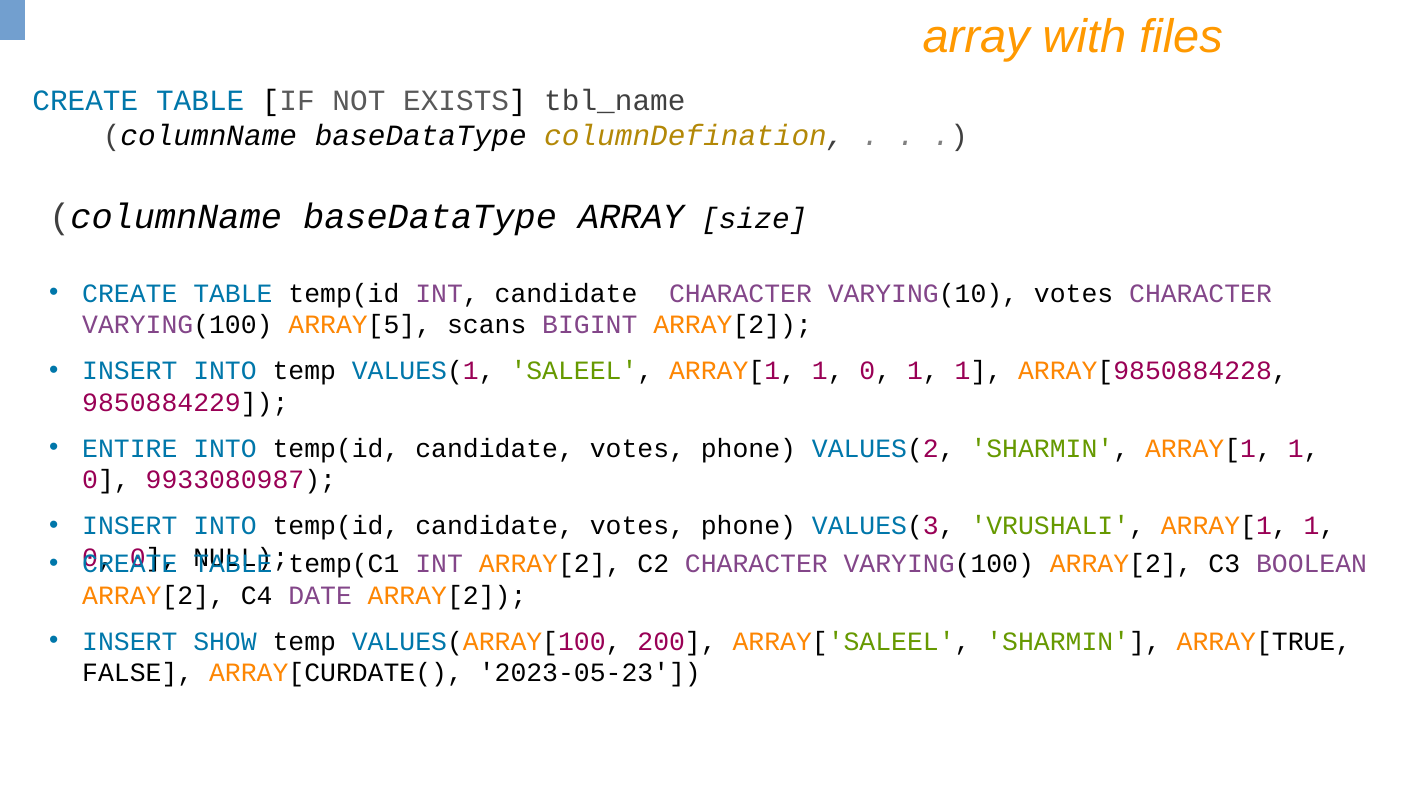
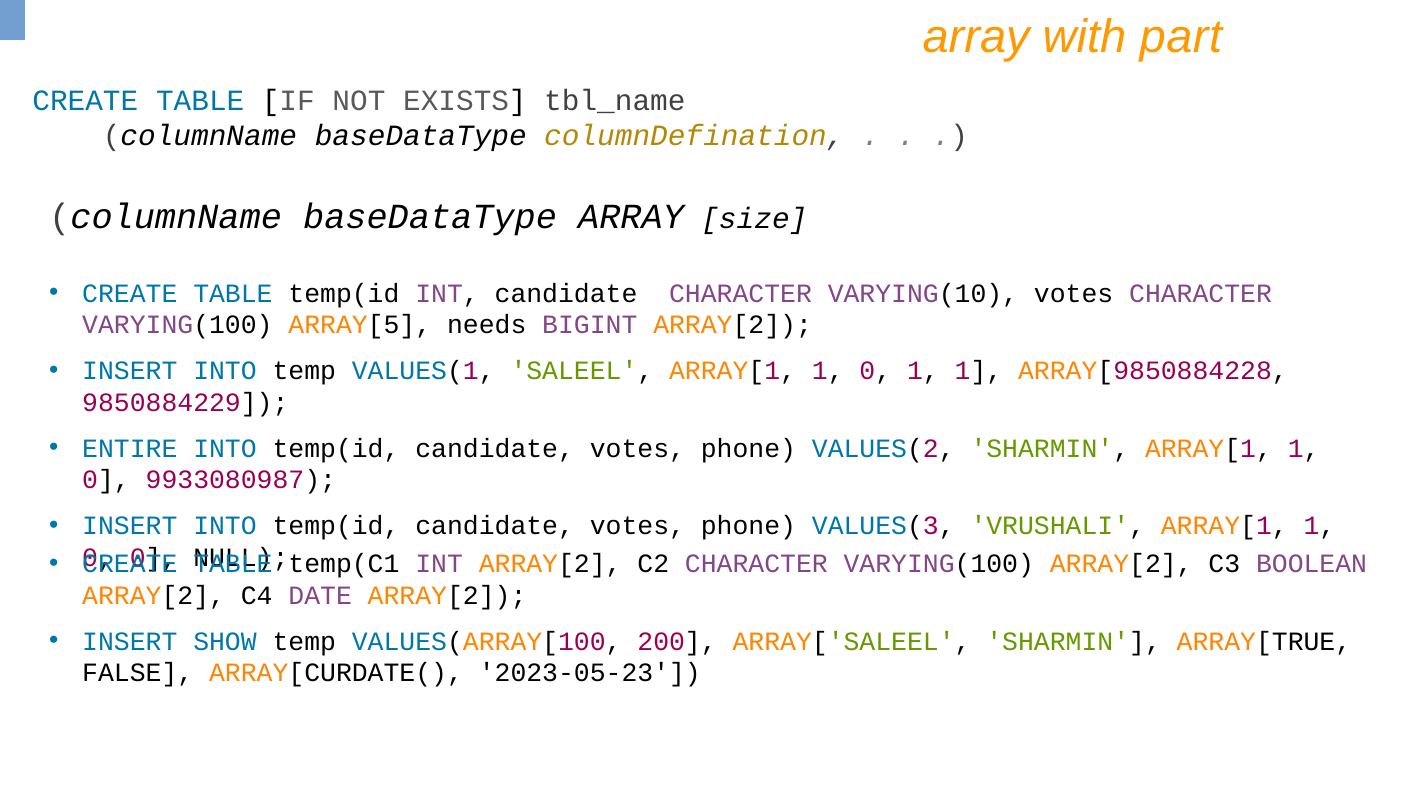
files: files -> part
scans: scans -> needs
